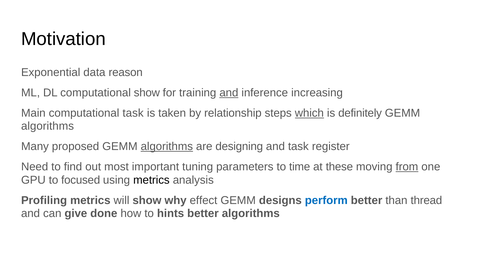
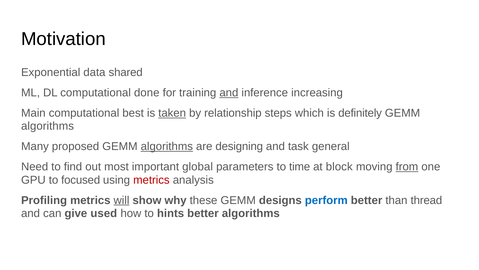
reason: reason -> shared
computational show: show -> done
computational task: task -> best
taken underline: none -> present
which underline: present -> none
register: register -> general
tuning: tuning -> global
these: these -> block
metrics at (151, 180) colour: black -> red
will underline: none -> present
effect: effect -> these
done: done -> used
